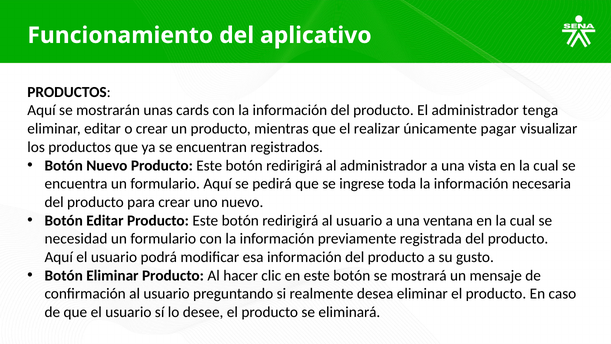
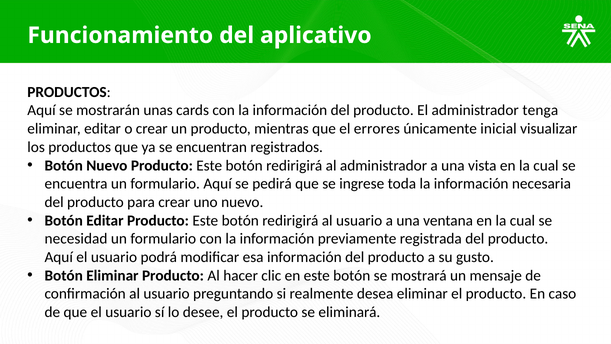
realizar: realizar -> errores
pagar: pagar -> inicial
